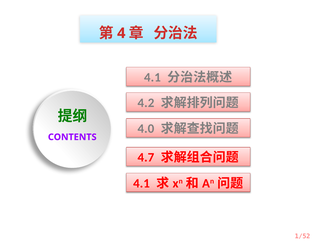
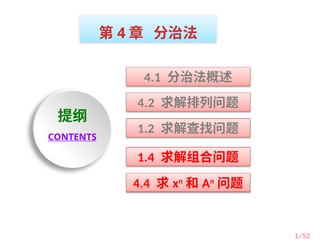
4.0: 4.0 -> 1.2
CONTENTS underline: none -> present
4.7: 4.7 -> 1.4
4.1 at (142, 183): 4.1 -> 4.4
